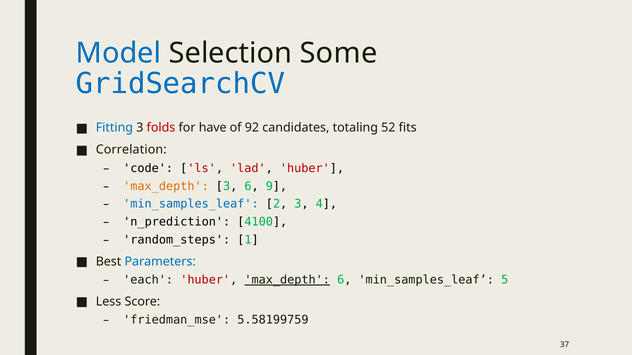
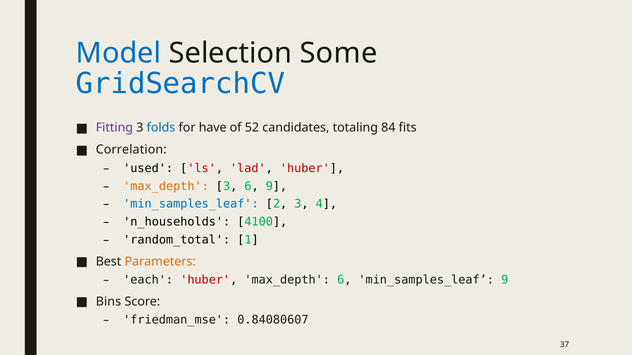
Fitting colour: blue -> purple
folds colour: red -> blue
92: 92 -> 52
52: 52 -> 84
code: code -> used
n_prediction: n_prediction -> n_households
random_steps: random_steps -> random_total
Parameters colour: blue -> orange
max_depth at (287, 280) underline: present -> none
min_samples_leaf 5: 5 -> 9
Less: Less -> Bins
5.58199759: 5.58199759 -> 0.84080607
